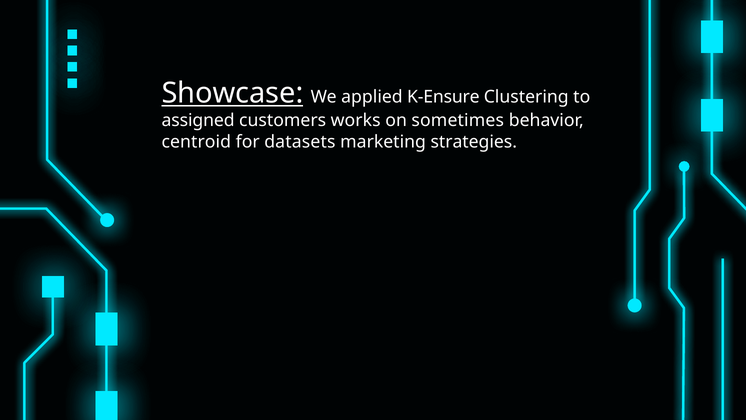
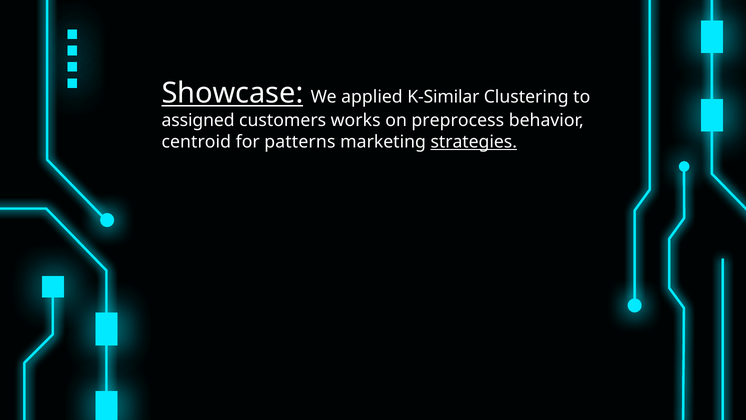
K-Ensure: K-Ensure -> K-Similar
sometimes: sometimes -> preprocess
datasets: datasets -> patterns
strategies underline: none -> present
